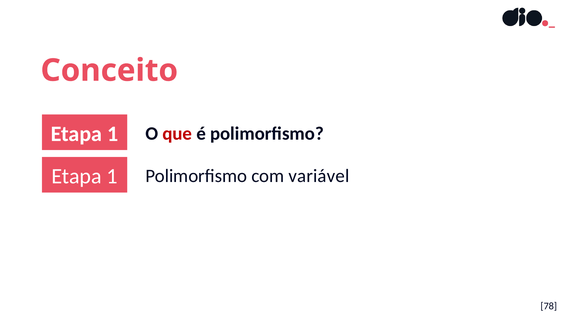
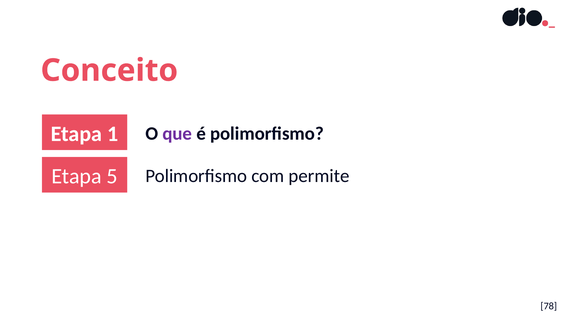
que colour: red -> purple
1 at (112, 176): 1 -> 5
variável: variável -> permite
